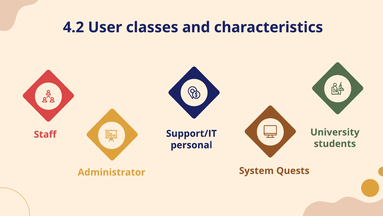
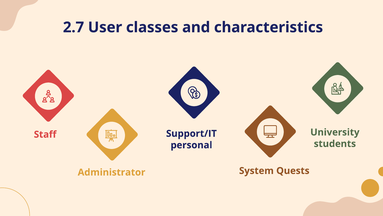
4.2: 4.2 -> 2.7
